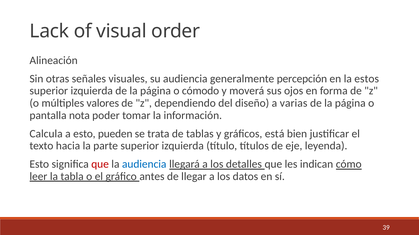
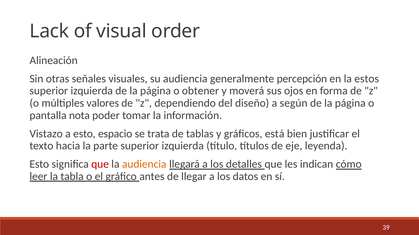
cómodo: cómodo -> obtener
varias: varias -> según
Calcula: Calcula -> Vistazo
pueden: pueden -> espacio
audiencia at (144, 165) colour: blue -> orange
